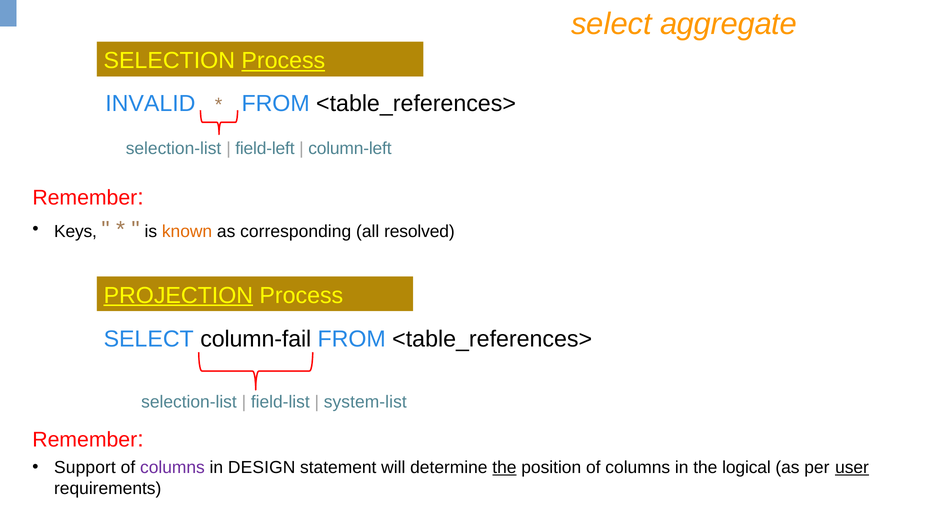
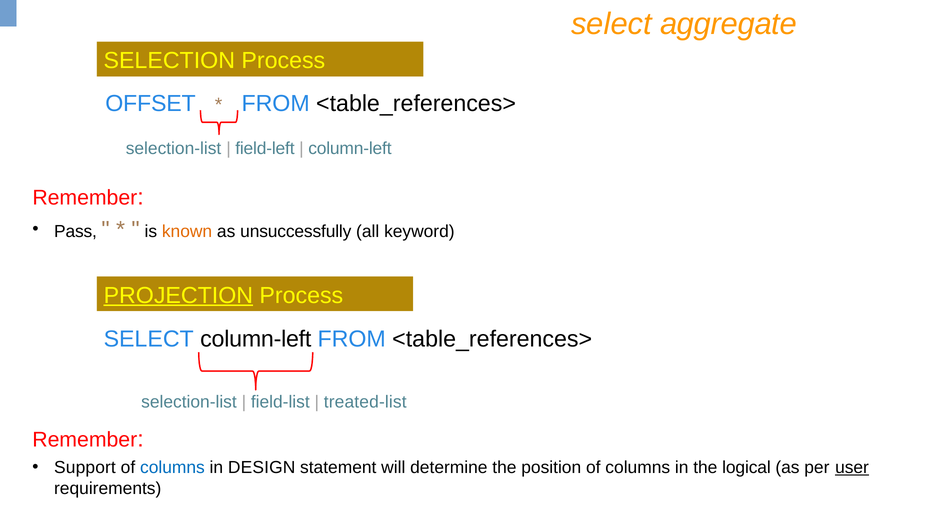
Process at (283, 61) underline: present -> none
INVALID: INVALID -> OFFSET
Keys: Keys -> Pass
corresponding: corresponding -> unsuccessfully
resolved: resolved -> keyword
SELECT column-fail: column-fail -> column-left
system-list: system-list -> treated-list
columns at (172, 468) colour: purple -> blue
the at (504, 468) underline: present -> none
